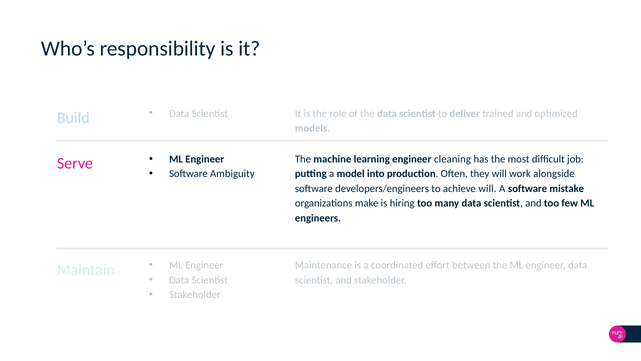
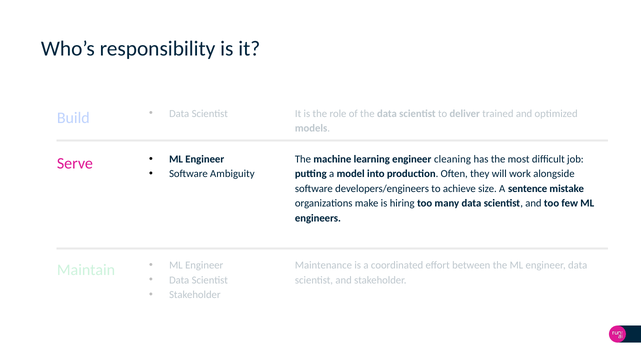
achieve will: will -> size
A software: software -> sentence
